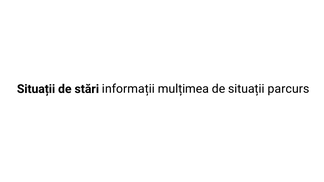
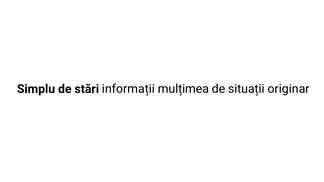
Situații at (36, 89): Situații -> Simplu
parcurs: parcurs -> originar
